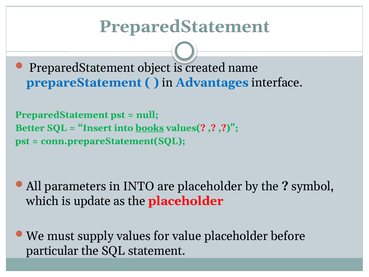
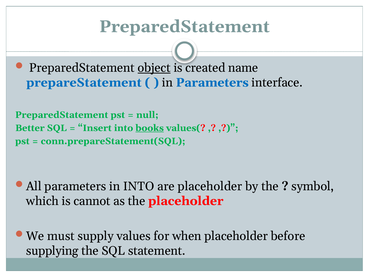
object underline: none -> present
in Advantages: Advantages -> Parameters
update: update -> cannot
value: value -> when
particular: particular -> supplying
